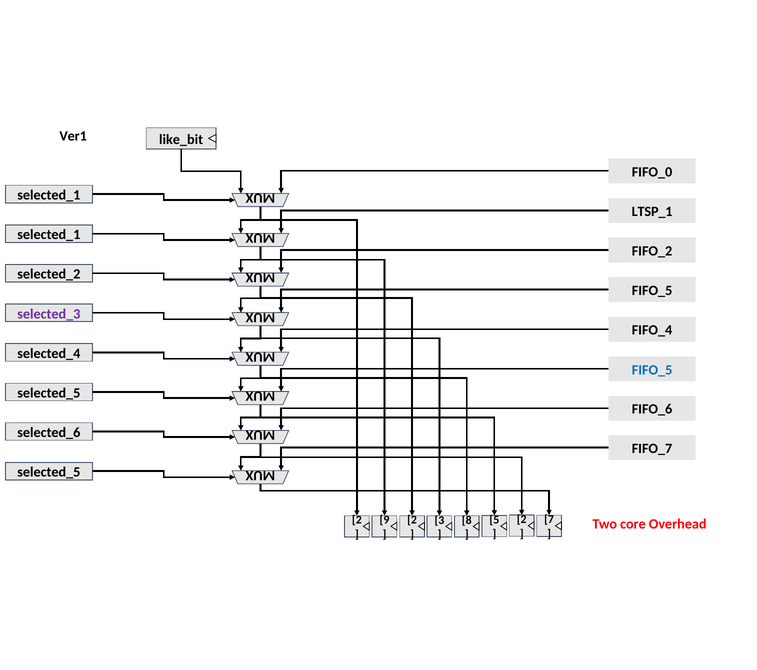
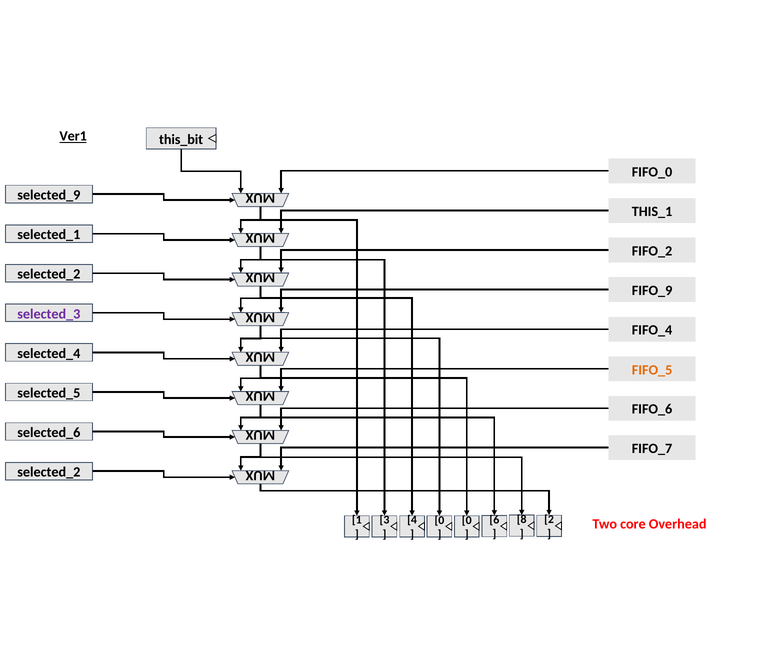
Ver1 underline: none -> present
like_bit: like_bit -> this_bit
selected_1 at (49, 195): selected_1 -> selected_9
LTSP_1: LTSP_1 -> THIS_1
FIFO_5 at (652, 291): FIFO_5 -> FIFO_9
FIFO_5 at (652, 370) colour: blue -> orange
selected_5 at (49, 472): selected_5 -> selected_2
2 at (522, 520): 2 -> 8
7: 7 -> 2
5: 5 -> 6
2 at (357, 520): 2 -> 1
9: 9 -> 3
2 at (412, 520): 2 -> 4
3 at (439, 521): 3 -> 0
8 at (467, 521): 8 -> 0
